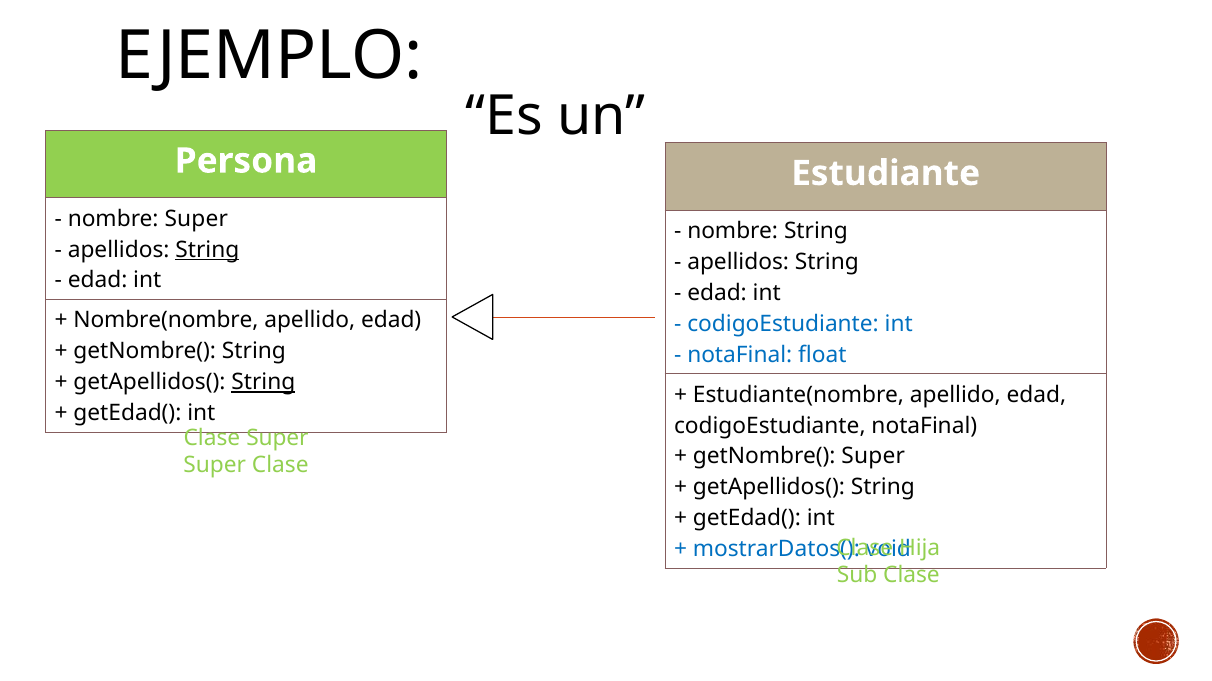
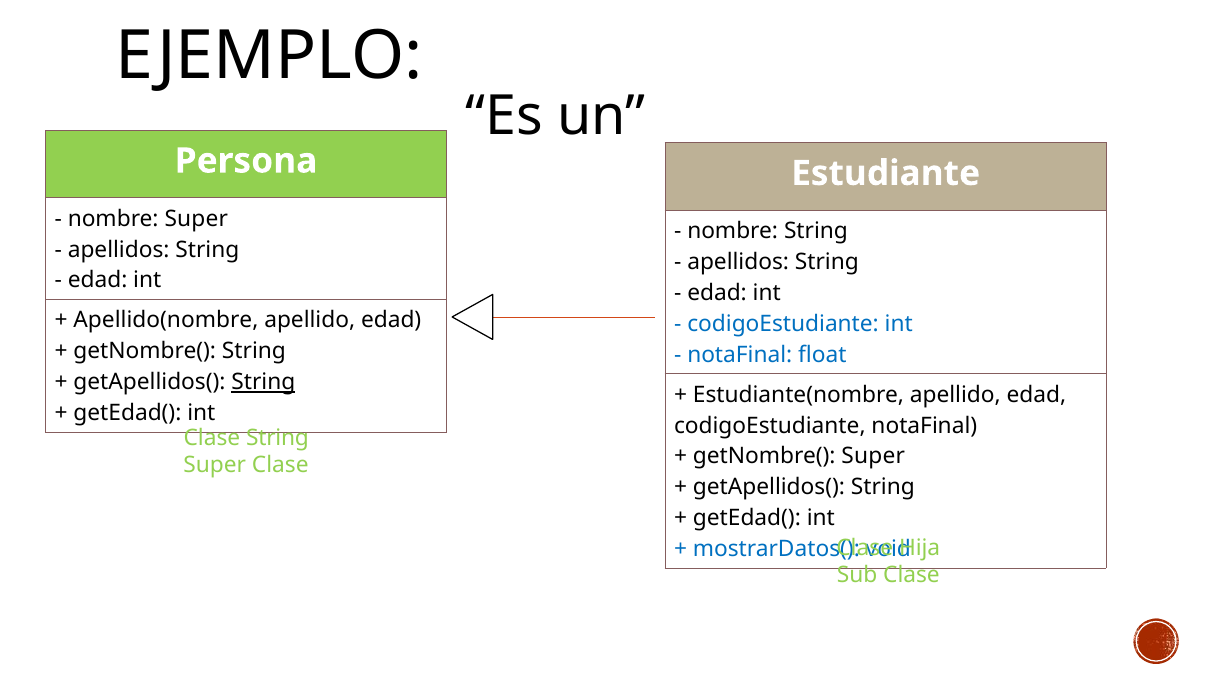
String at (207, 250) underline: present -> none
Nombre(nombre: Nombre(nombre -> Apellido(nombre
Clase Super: Super -> String
